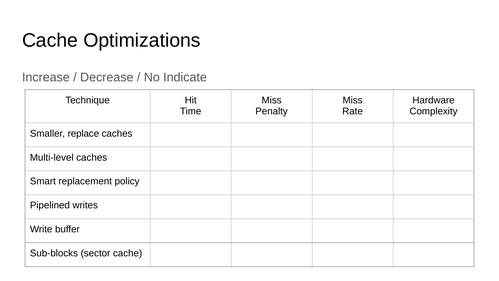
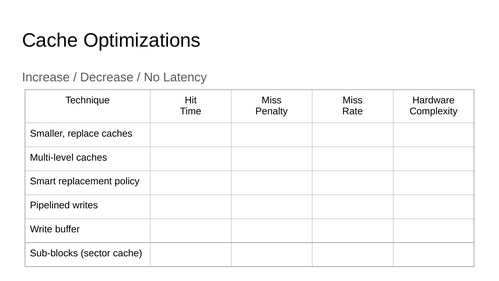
Indicate: Indicate -> Latency
